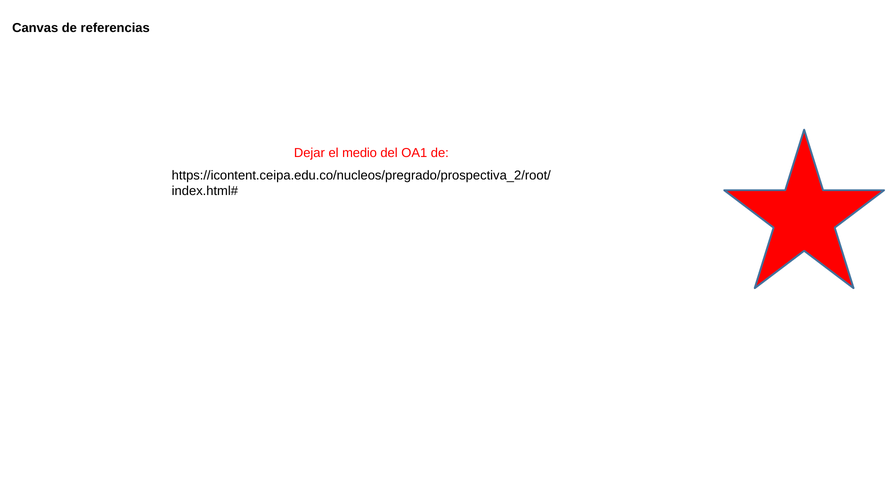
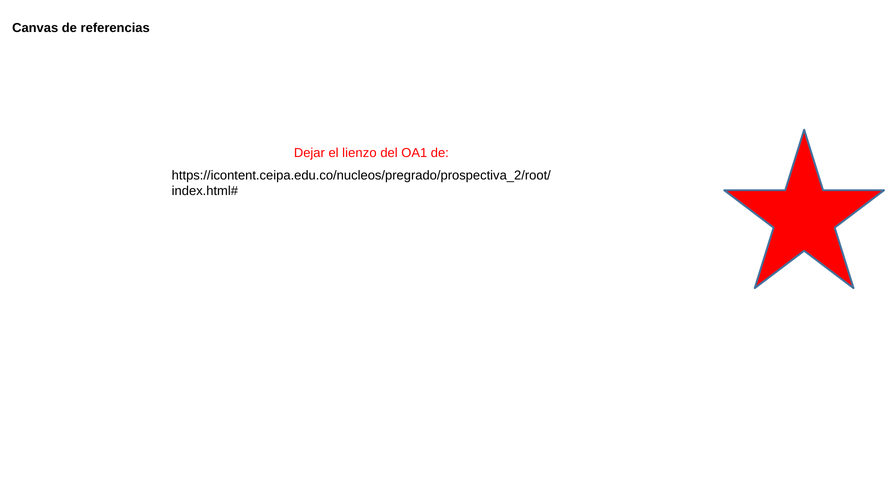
medio: medio -> lienzo
